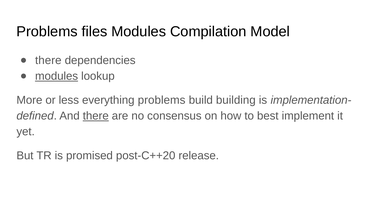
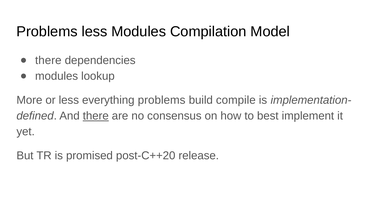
Problems files: files -> less
modules at (57, 76) underline: present -> none
building: building -> compile
